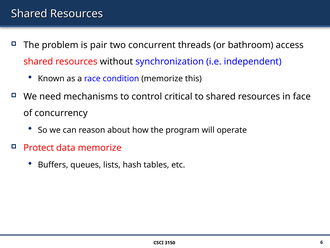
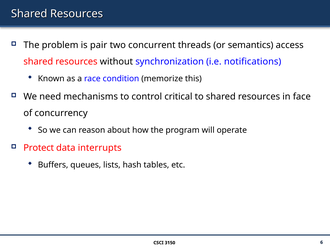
bathroom: bathroom -> semantics
independent: independent -> notifications
data memorize: memorize -> interrupts
